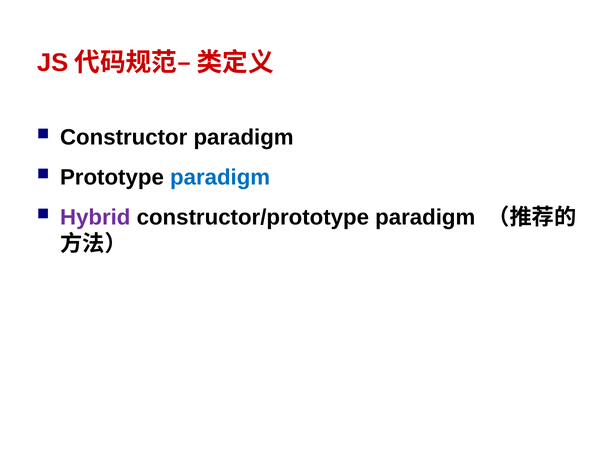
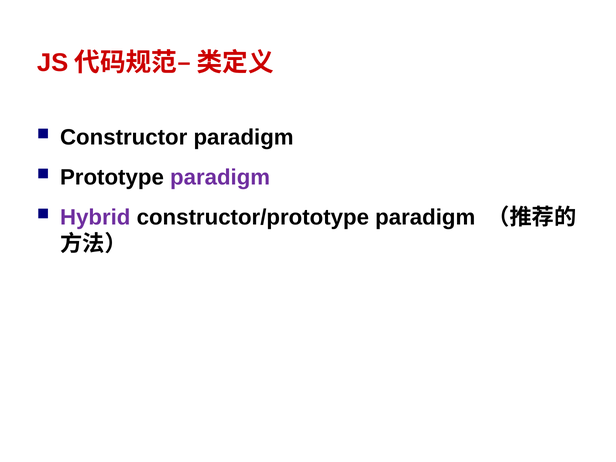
paradigm at (220, 177) colour: blue -> purple
